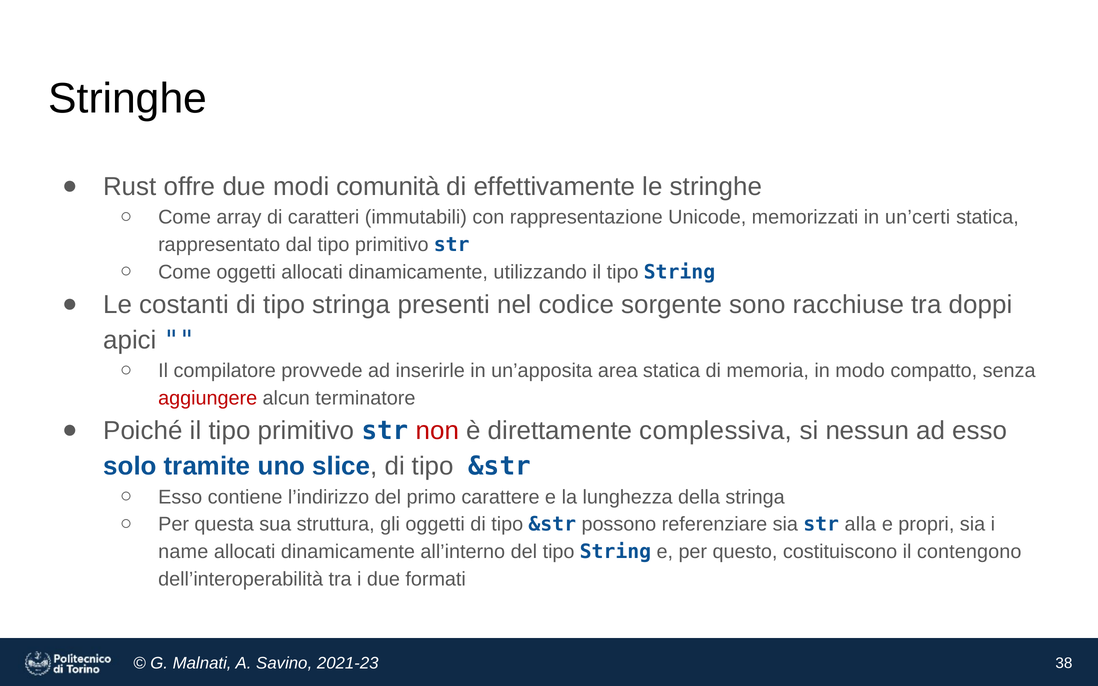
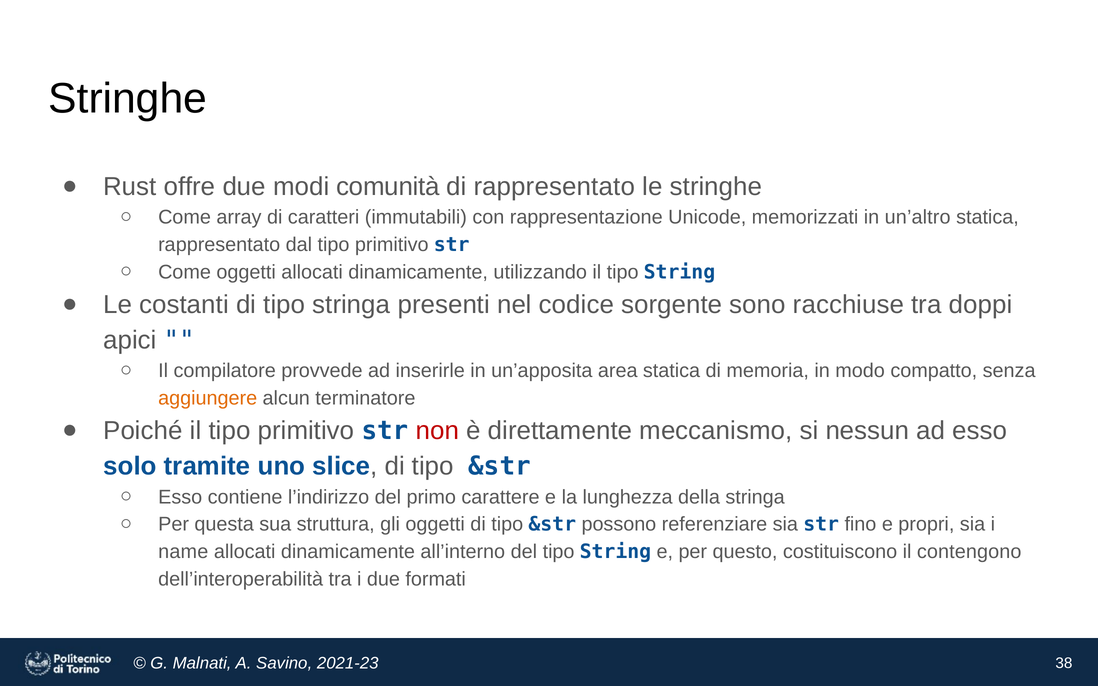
di effettivamente: effettivamente -> rappresentato
un’certi: un’certi -> un’altro
aggiungere colour: red -> orange
complessiva: complessiva -> meccanismo
alla: alla -> fino
